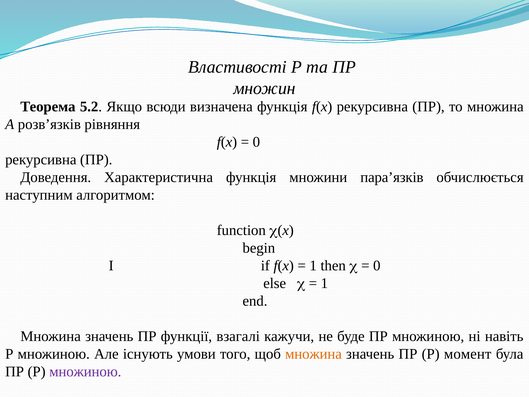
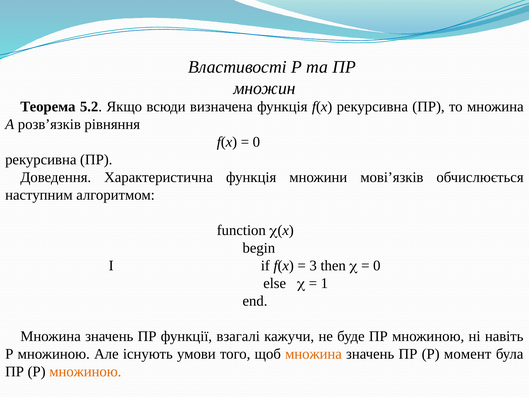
пара’язків: пара’язків -> мові’язків
1 at (313, 265): 1 -> 3
множиною at (85, 371) colour: purple -> orange
